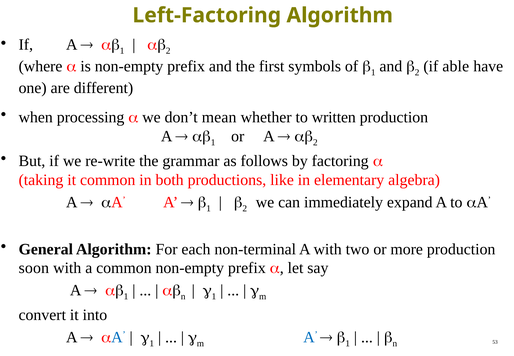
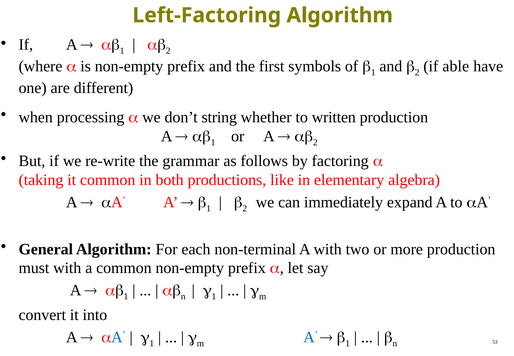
mean: mean -> string
soon: soon -> must
